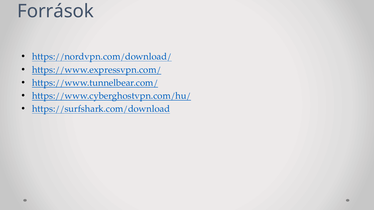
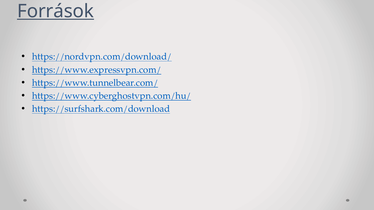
Források underline: none -> present
